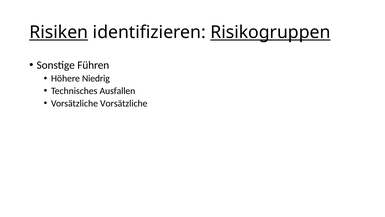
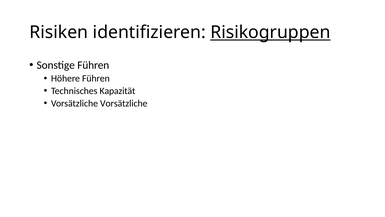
Risiken underline: present -> none
Höhere Niedrig: Niedrig -> Führen
Ausfallen: Ausfallen -> Kapazität
